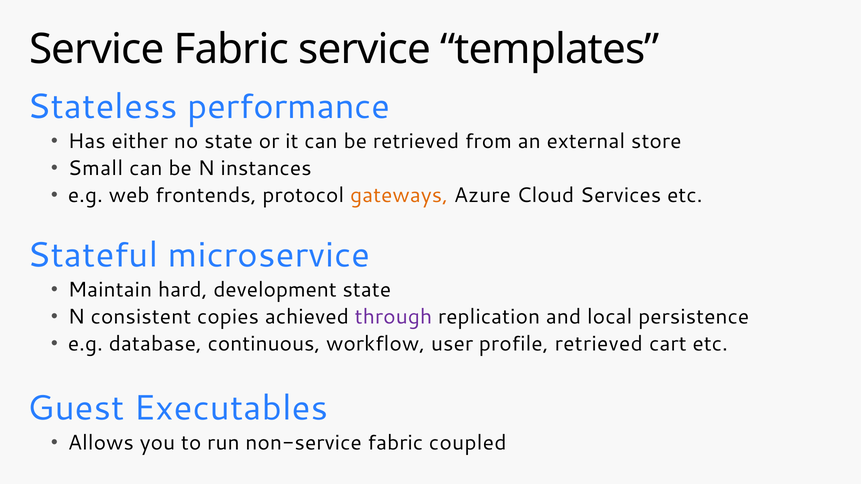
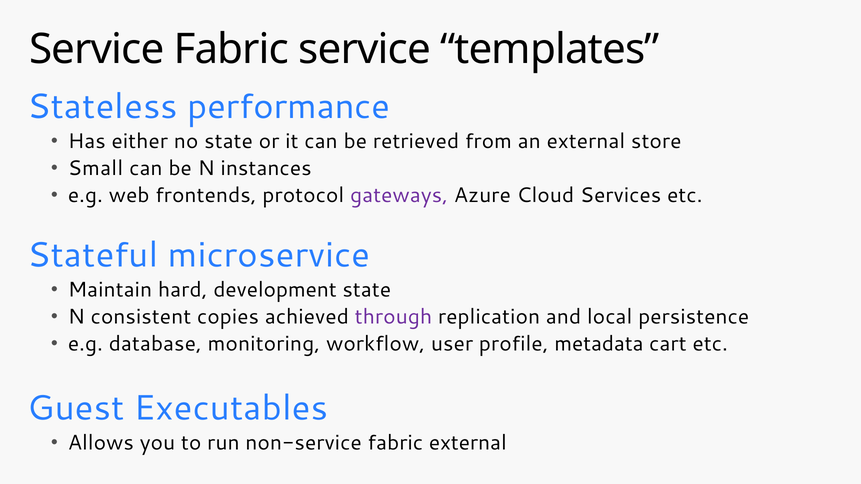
gateways colour: orange -> purple
continuous: continuous -> monitoring
profile retrieved: retrieved -> metadata
fabric coupled: coupled -> external
